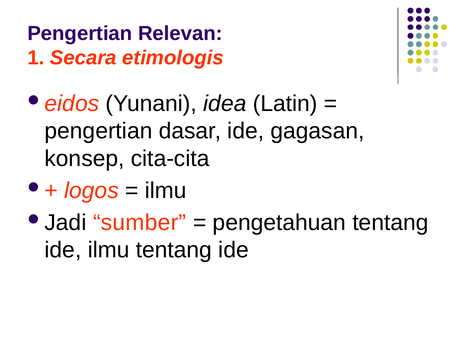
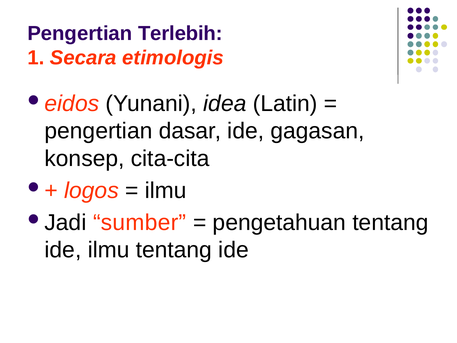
Relevan: Relevan -> Terlebih
